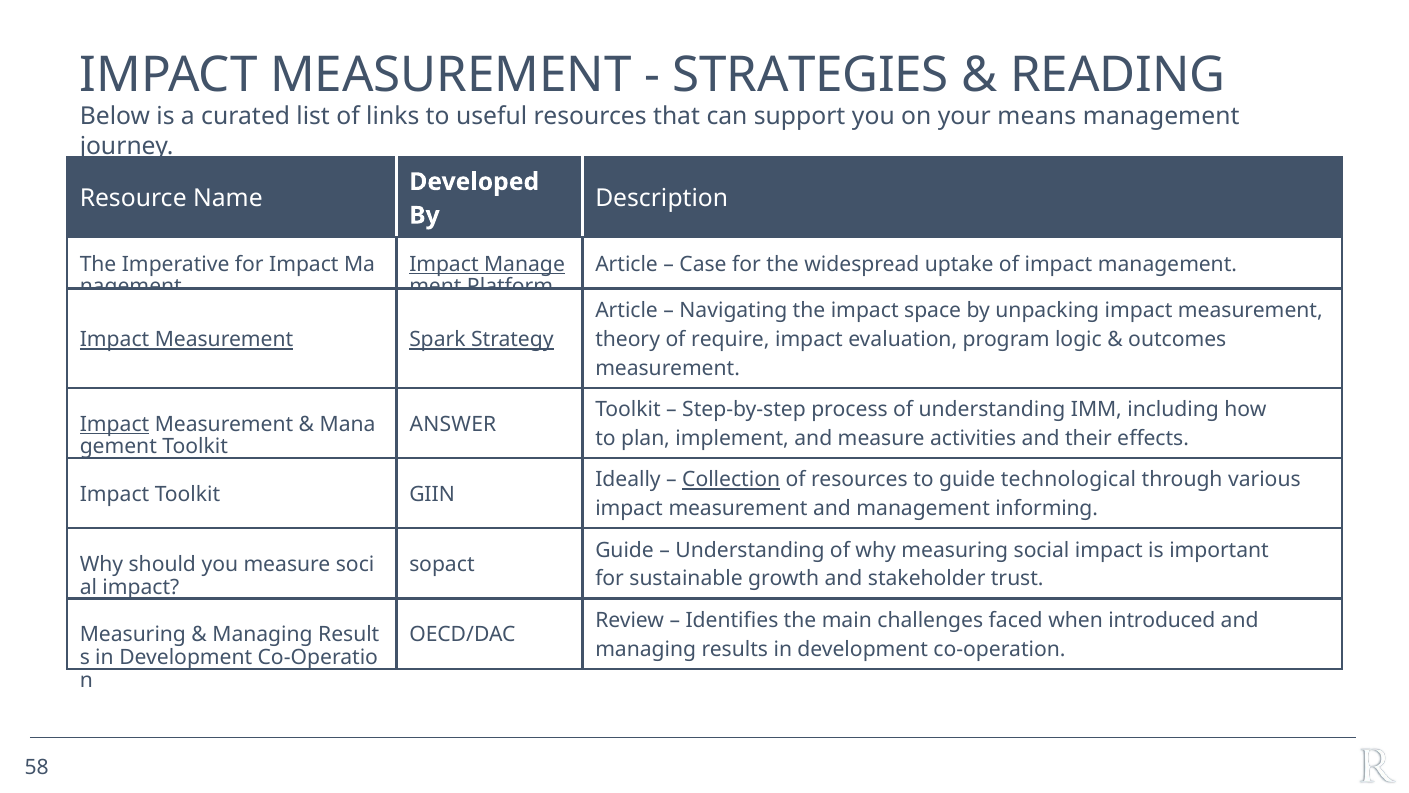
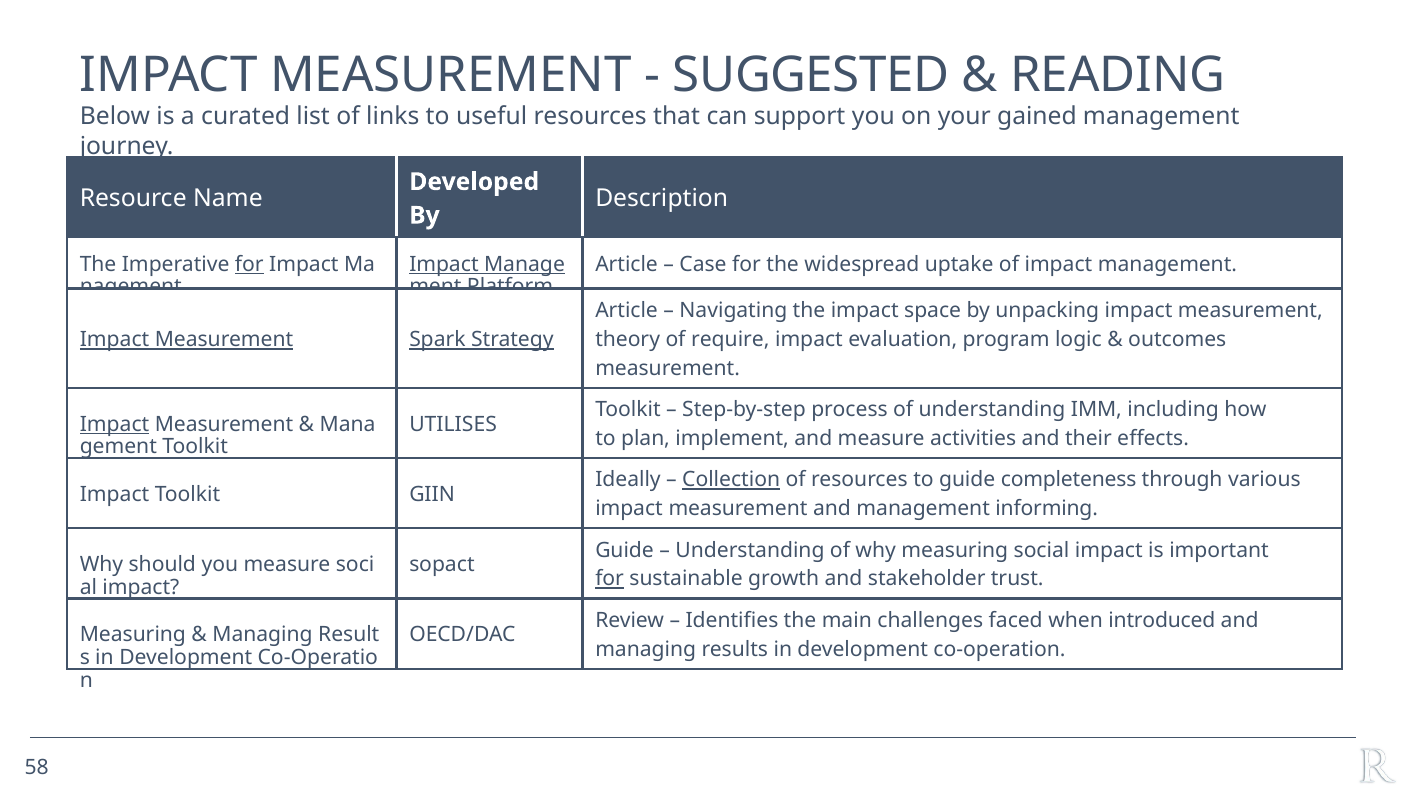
STRATEGIES: STRATEGIES -> SUGGESTED
means: means -> gained
for at (249, 264) underline: none -> present
ANSWER: ANSWER -> UTILISES
technological: technological -> completeness
for at (610, 579) underline: none -> present
